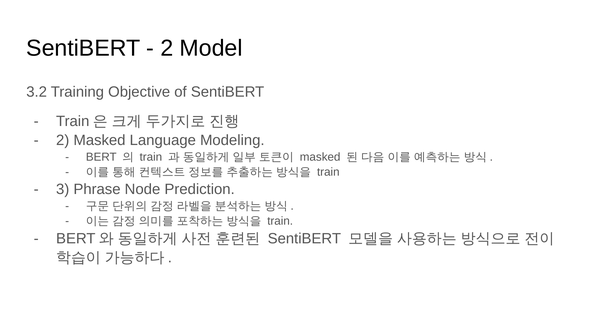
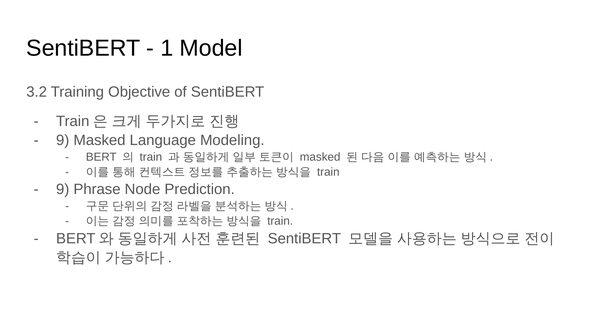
2 at (167, 48): 2 -> 1
2 at (63, 140): 2 -> 9
3 at (63, 190): 3 -> 9
